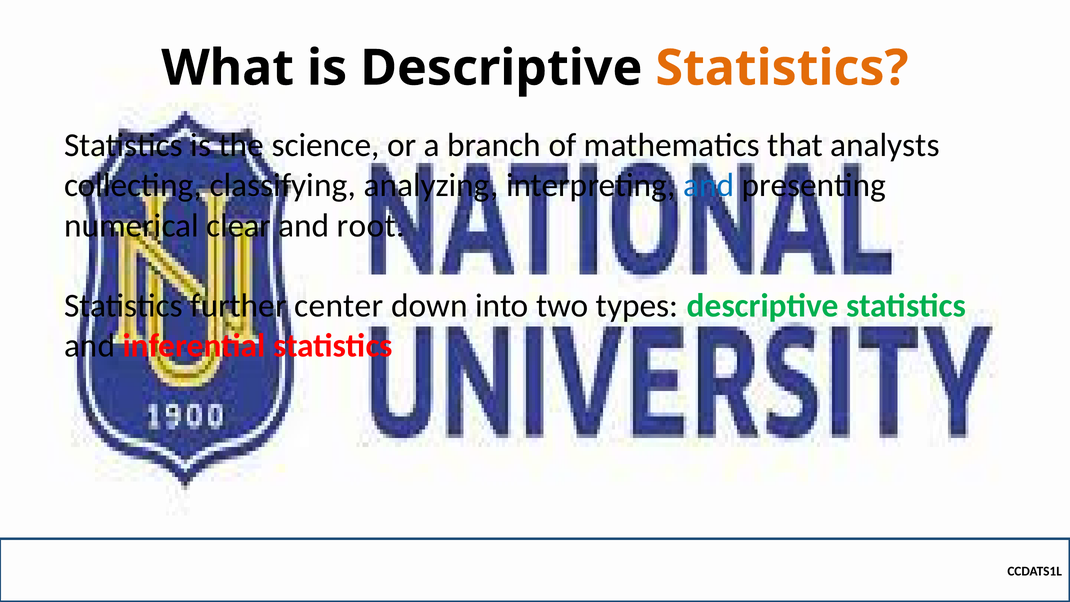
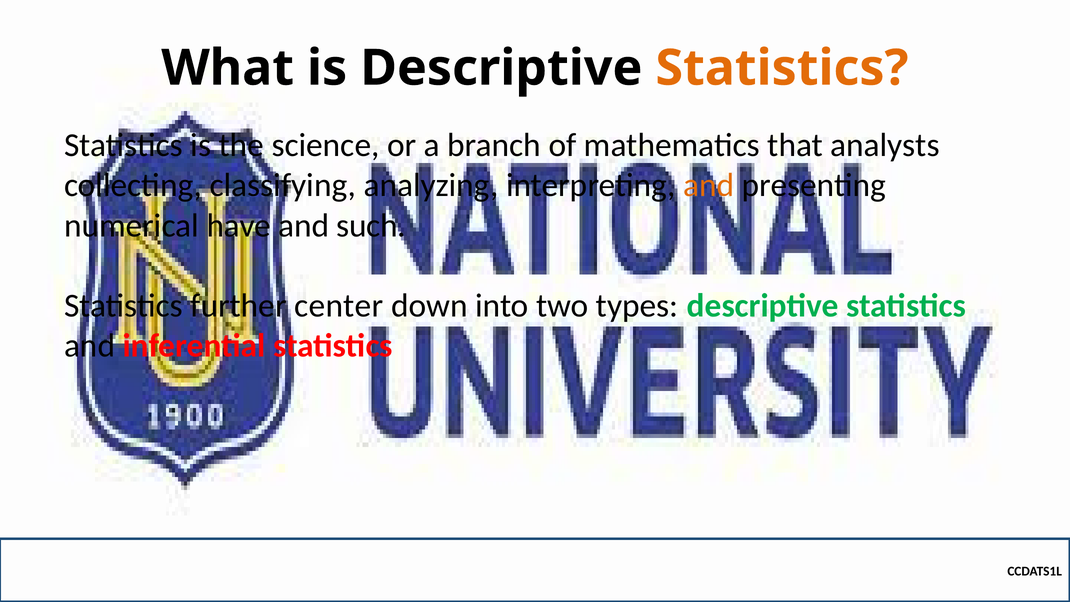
and at (709, 185) colour: blue -> orange
clear: clear -> have
root: root -> such
